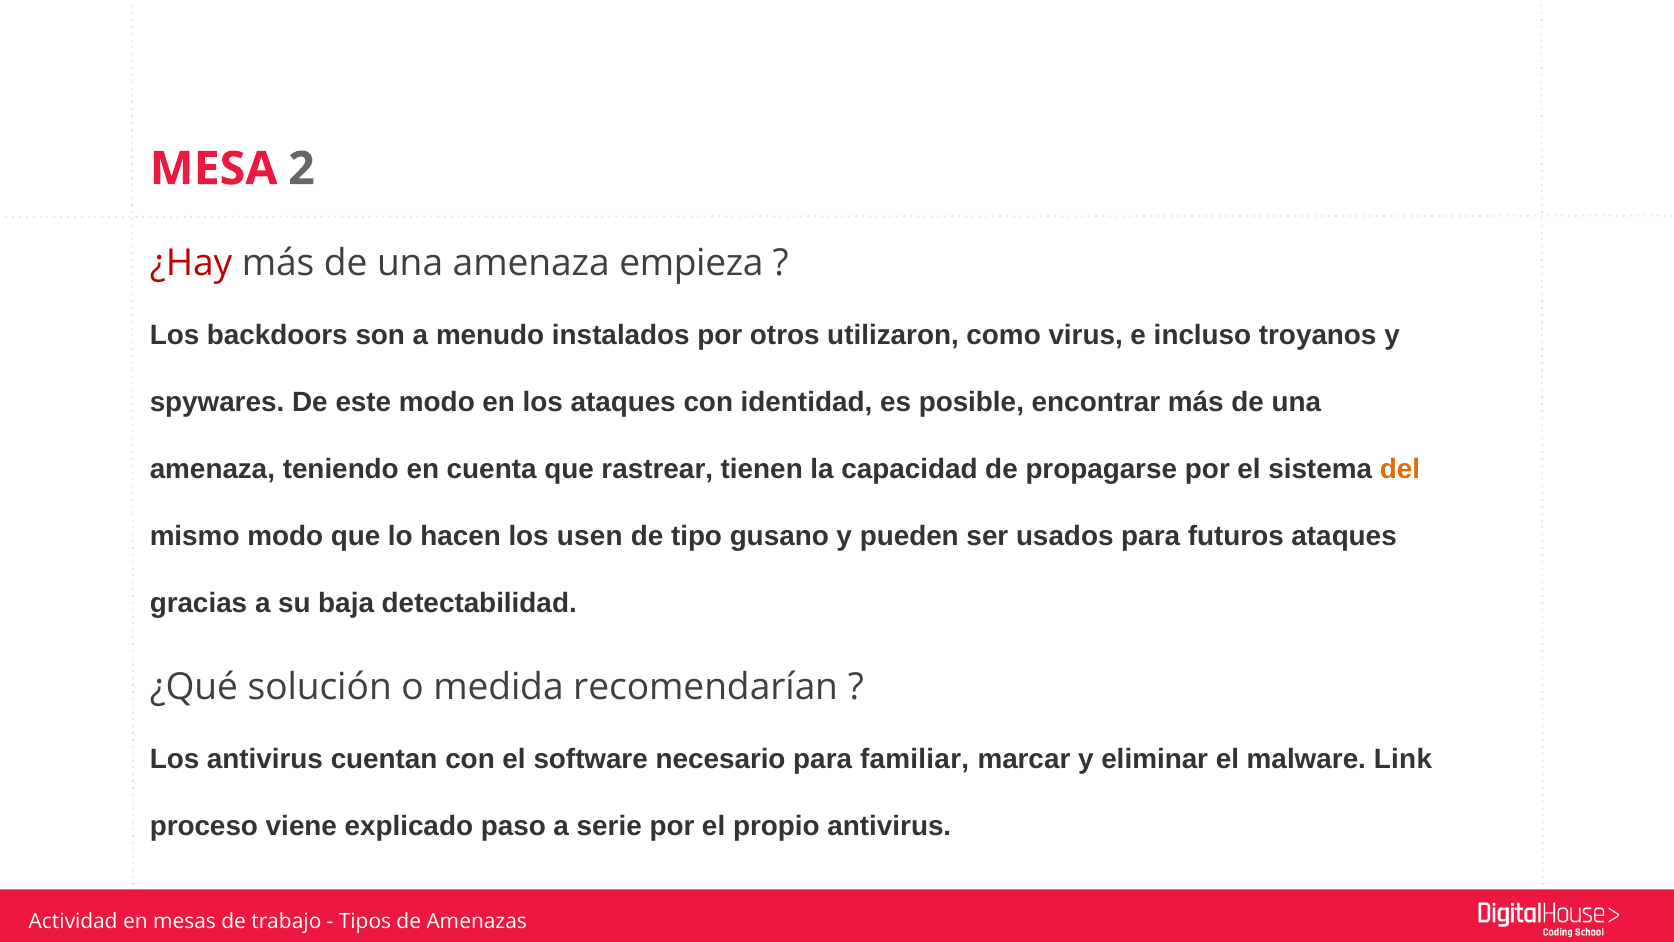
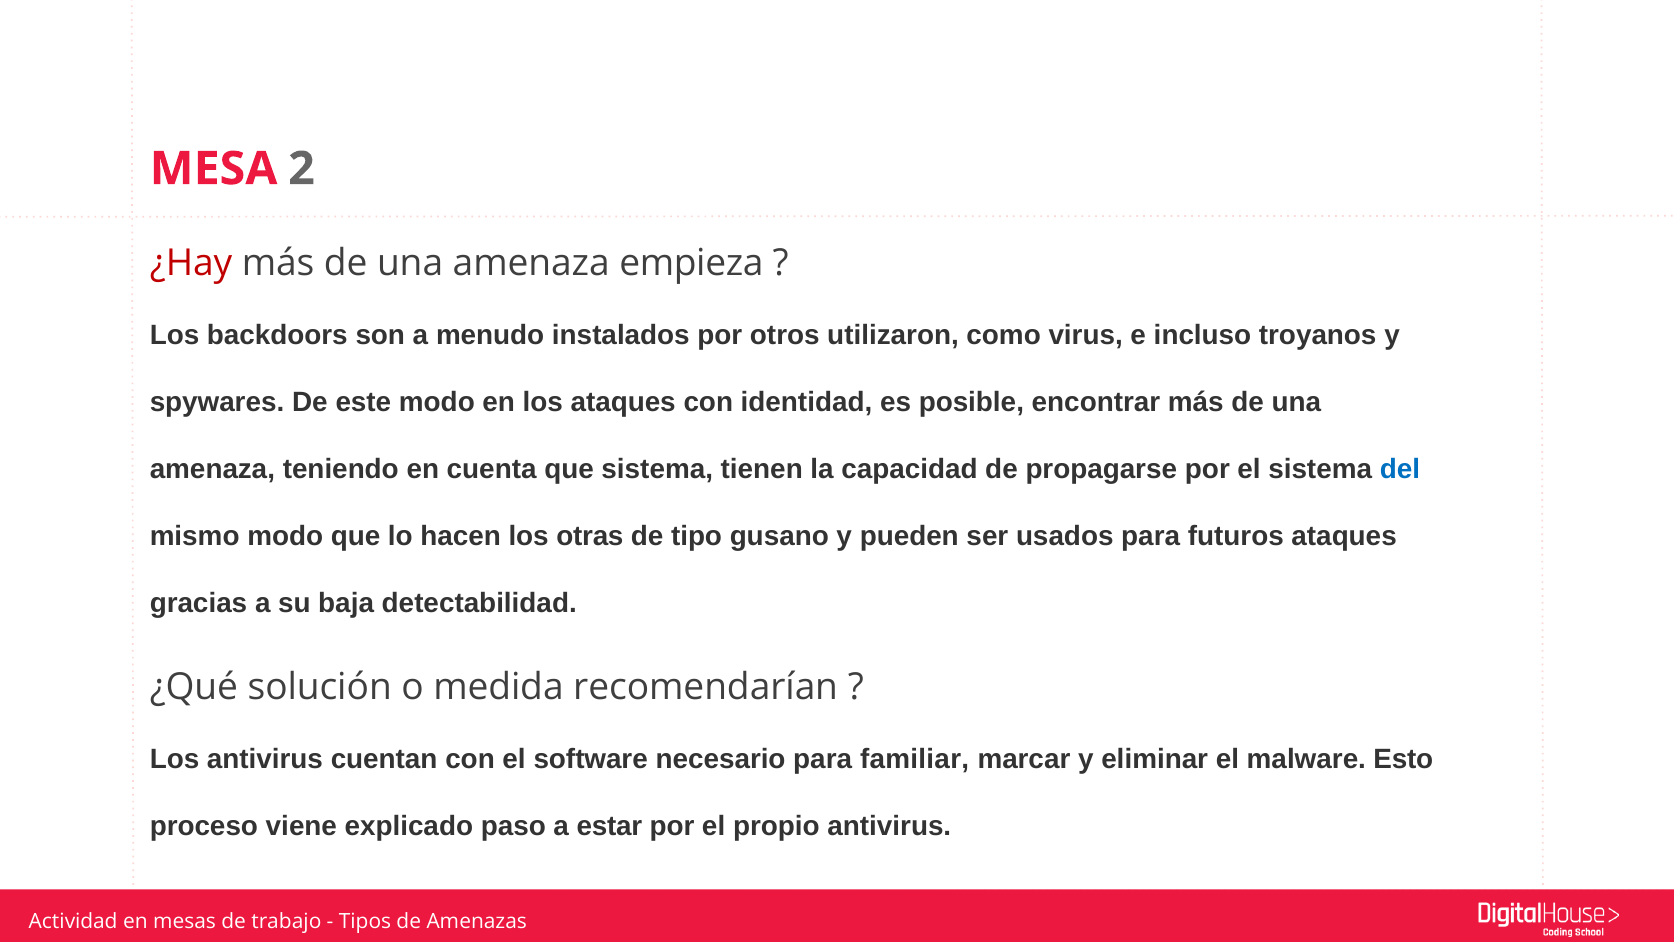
que rastrear: rastrear -> sistema
del colour: orange -> blue
usen: usen -> otras
Link: Link -> Esto
serie: serie -> estar
